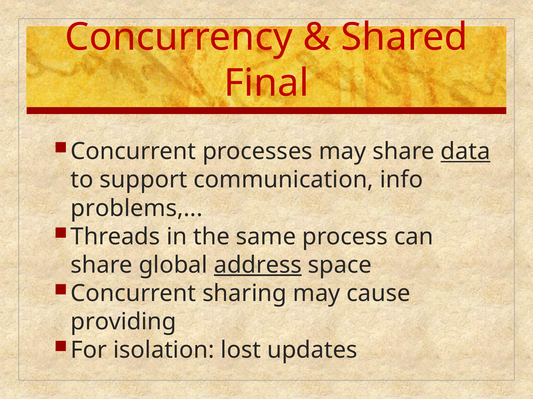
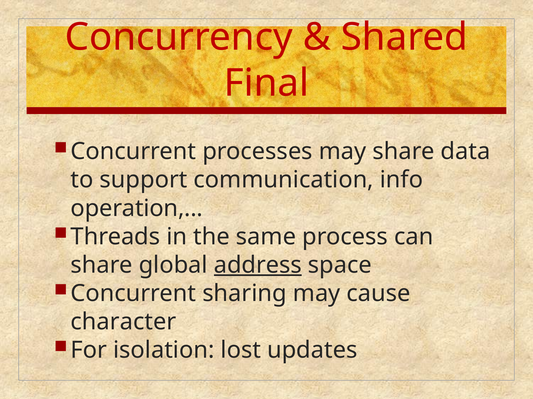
data underline: present -> none
problems: problems -> operation
providing: providing -> character
